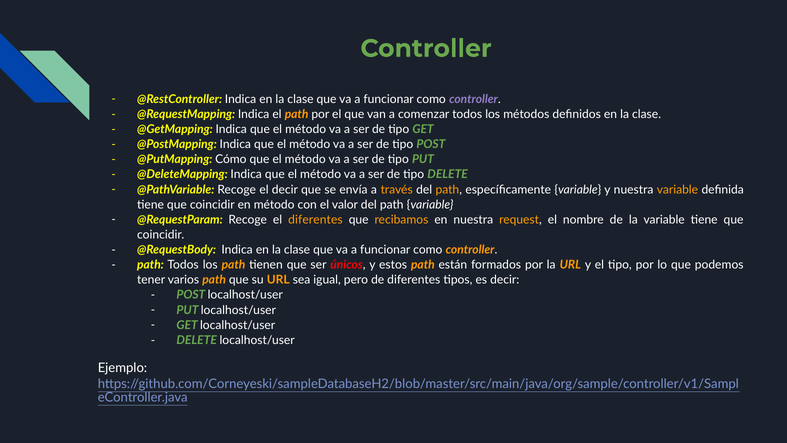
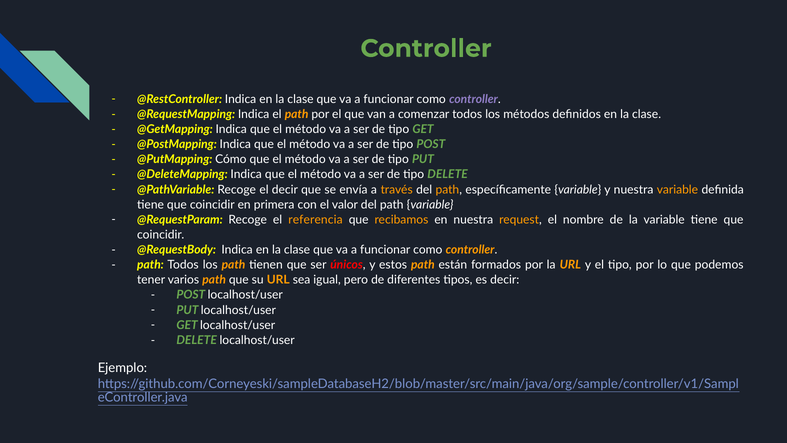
en método: método -> primera
el diferentes: diferentes -> referencia
